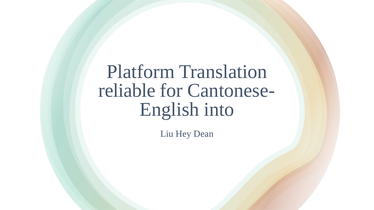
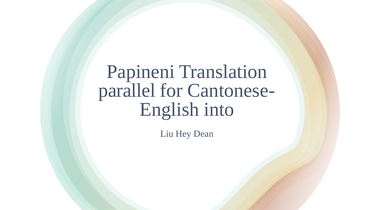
Platform: Platform -> Papineni
reliable: reliable -> parallel
